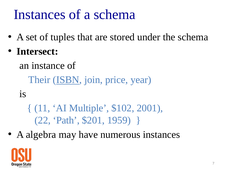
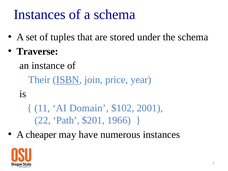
Intersect: Intersect -> Traverse
Multiple: Multiple -> Domain
1959: 1959 -> 1966
algebra: algebra -> cheaper
